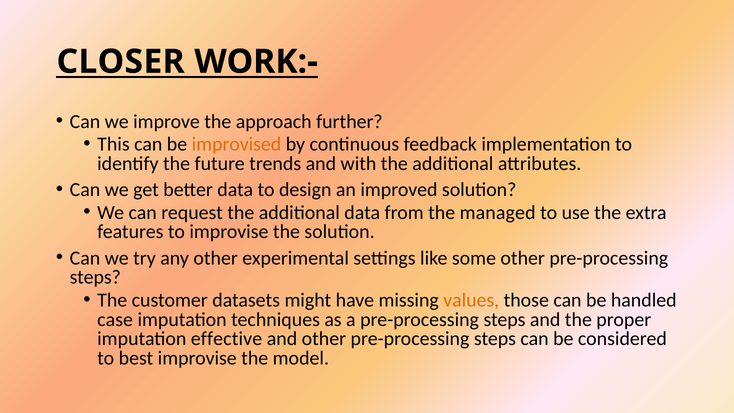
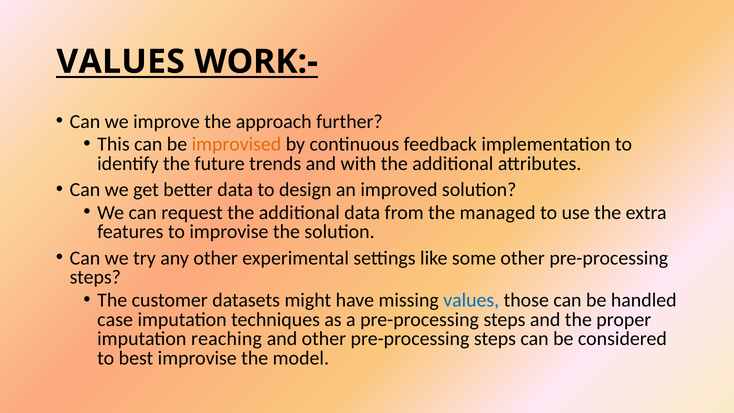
CLOSER at (121, 62): CLOSER -> VALUES
values at (471, 300) colour: orange -> blue
effective: effective -> reaching
